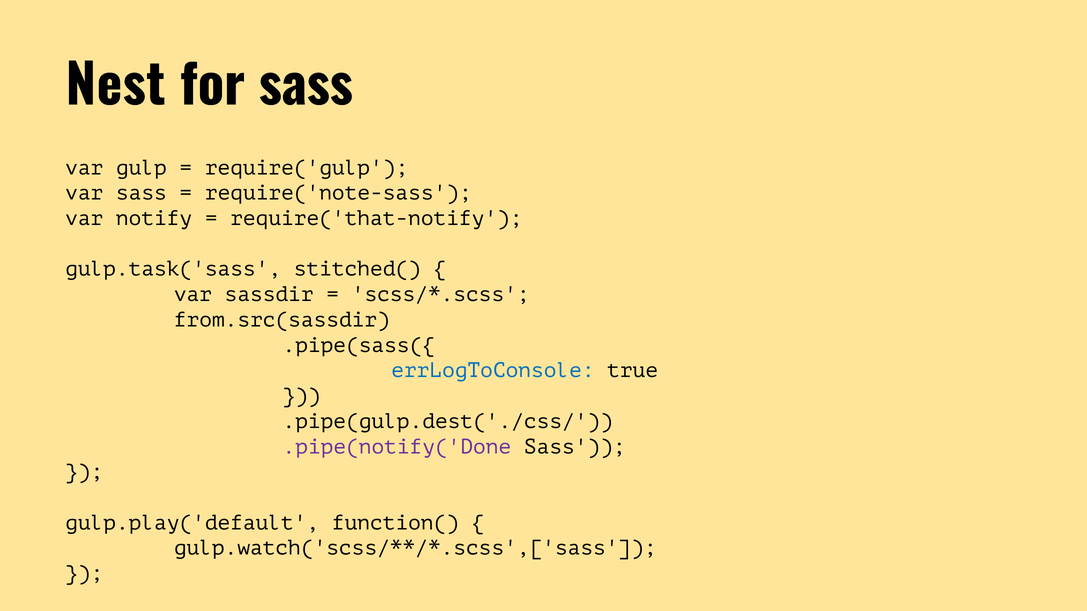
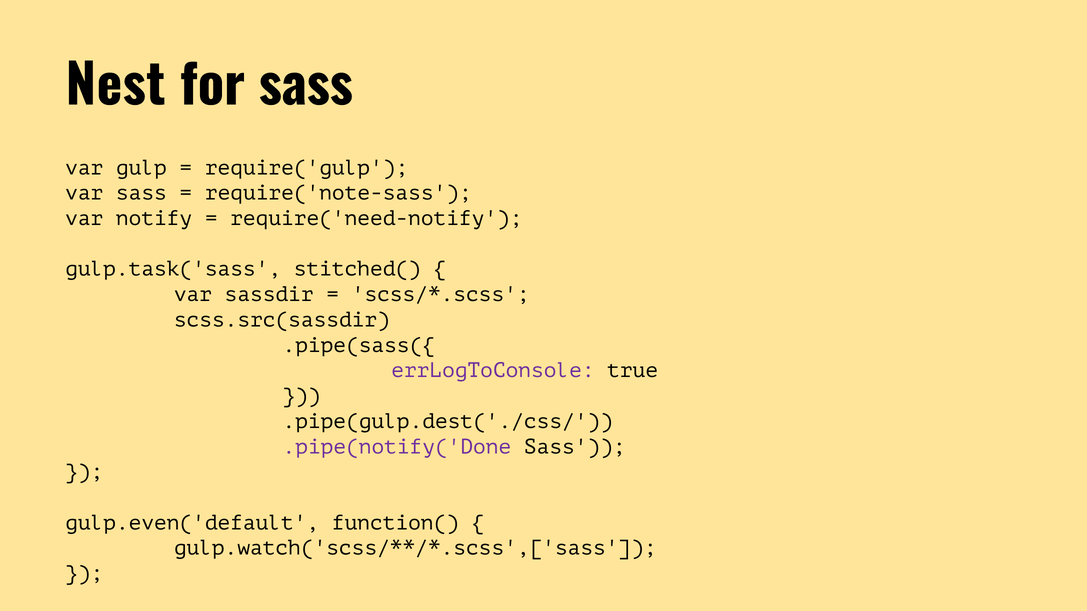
require('that-notify: require('that-notify -> require('need-notify
from.src(sassdir: from.src(sassdir -> scss.src(sassdir
errLogToConsole colour: blue -> purple
gulp.play('default: gulp.play('default -> gulp.even('default
